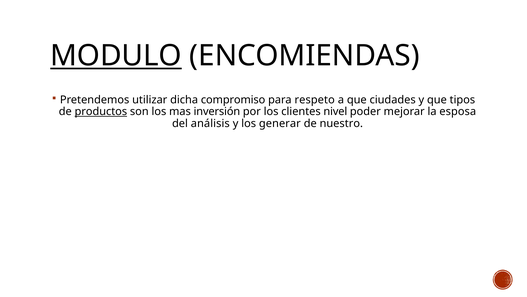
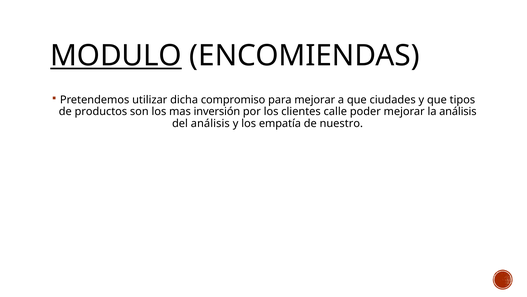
para respeto: respeto -> mejorar
productos underline: present -> none
nivel: nivel -> calle
la esposa: esposa -> análisis
generar: generar -> empatía
